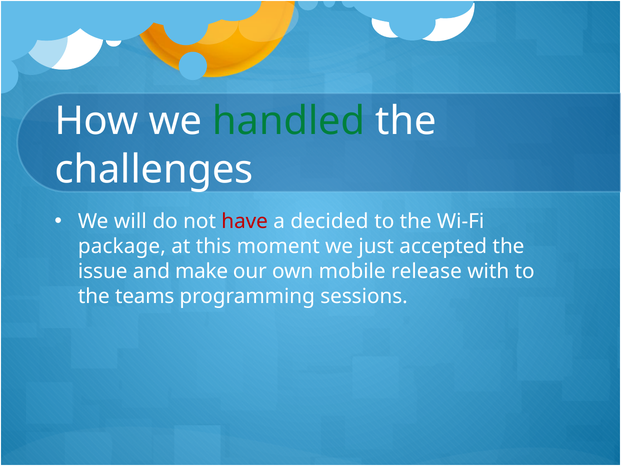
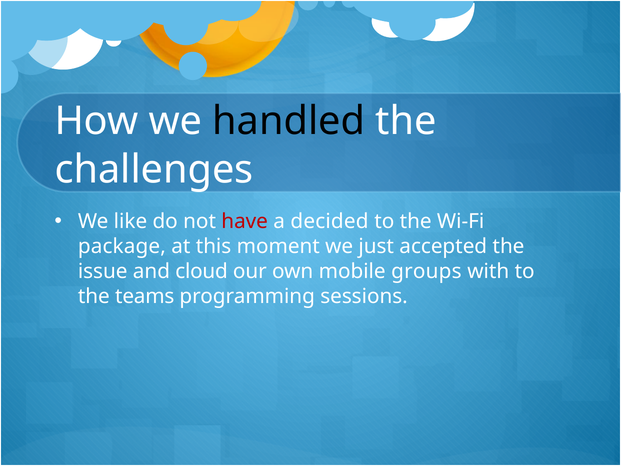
handled colour: green -> black
will: will -> like
make: make -> cloud
release: release -> groups
